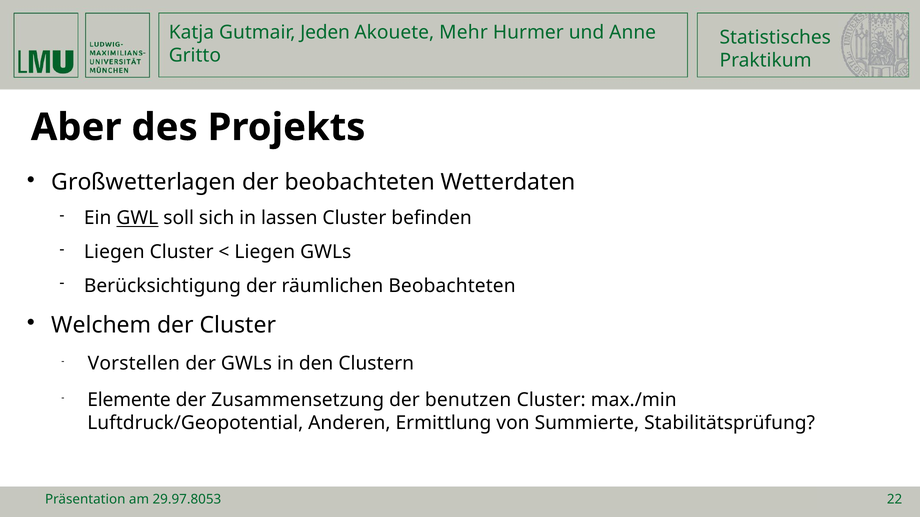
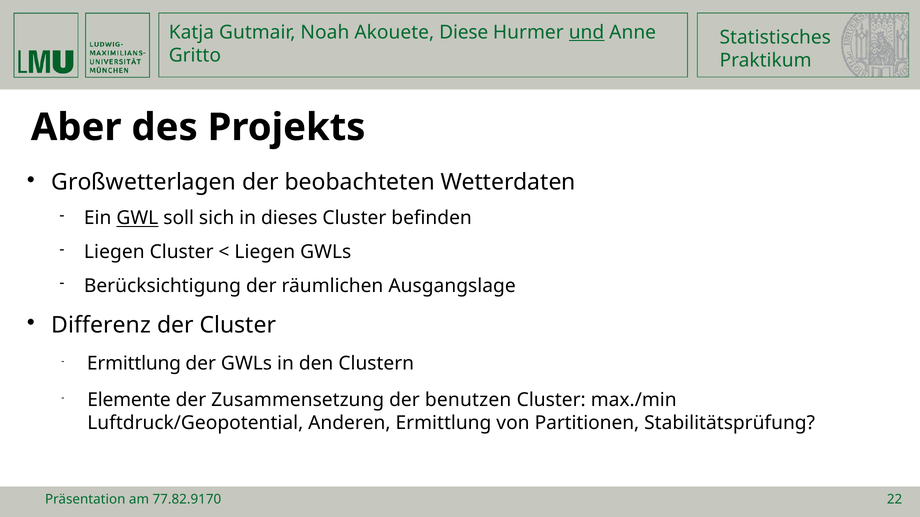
Jeden: Jeden -> Noah
Mehr: Mehr -> Diese
und underline: none -> present
lassen: lassen -> dieses
räumlichen Beobachteten: Beobachteten -> Ausgangslage
Welchem: Welchem -> Differenz
Vorstellen at (134, 364): Vorstellen -> Ermittlung
Summierte: Summierte -> Partitionen
29.97.8053: 29.97.8053 -> 77.82.9170
